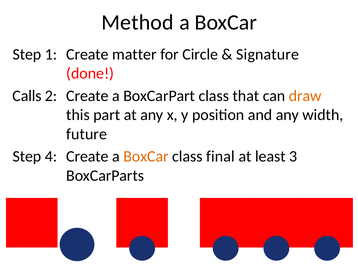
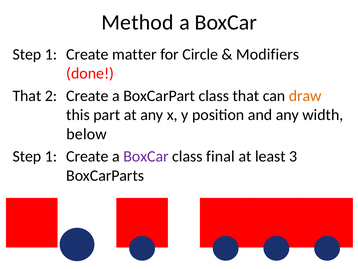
Signature: Signature -> Modifiers
Calls at (27, 96): Calls -> That
future: future -> below
4 at (51, 156): 4 -> 1
BoxCar at (146, 156) colour: orange -> purple
